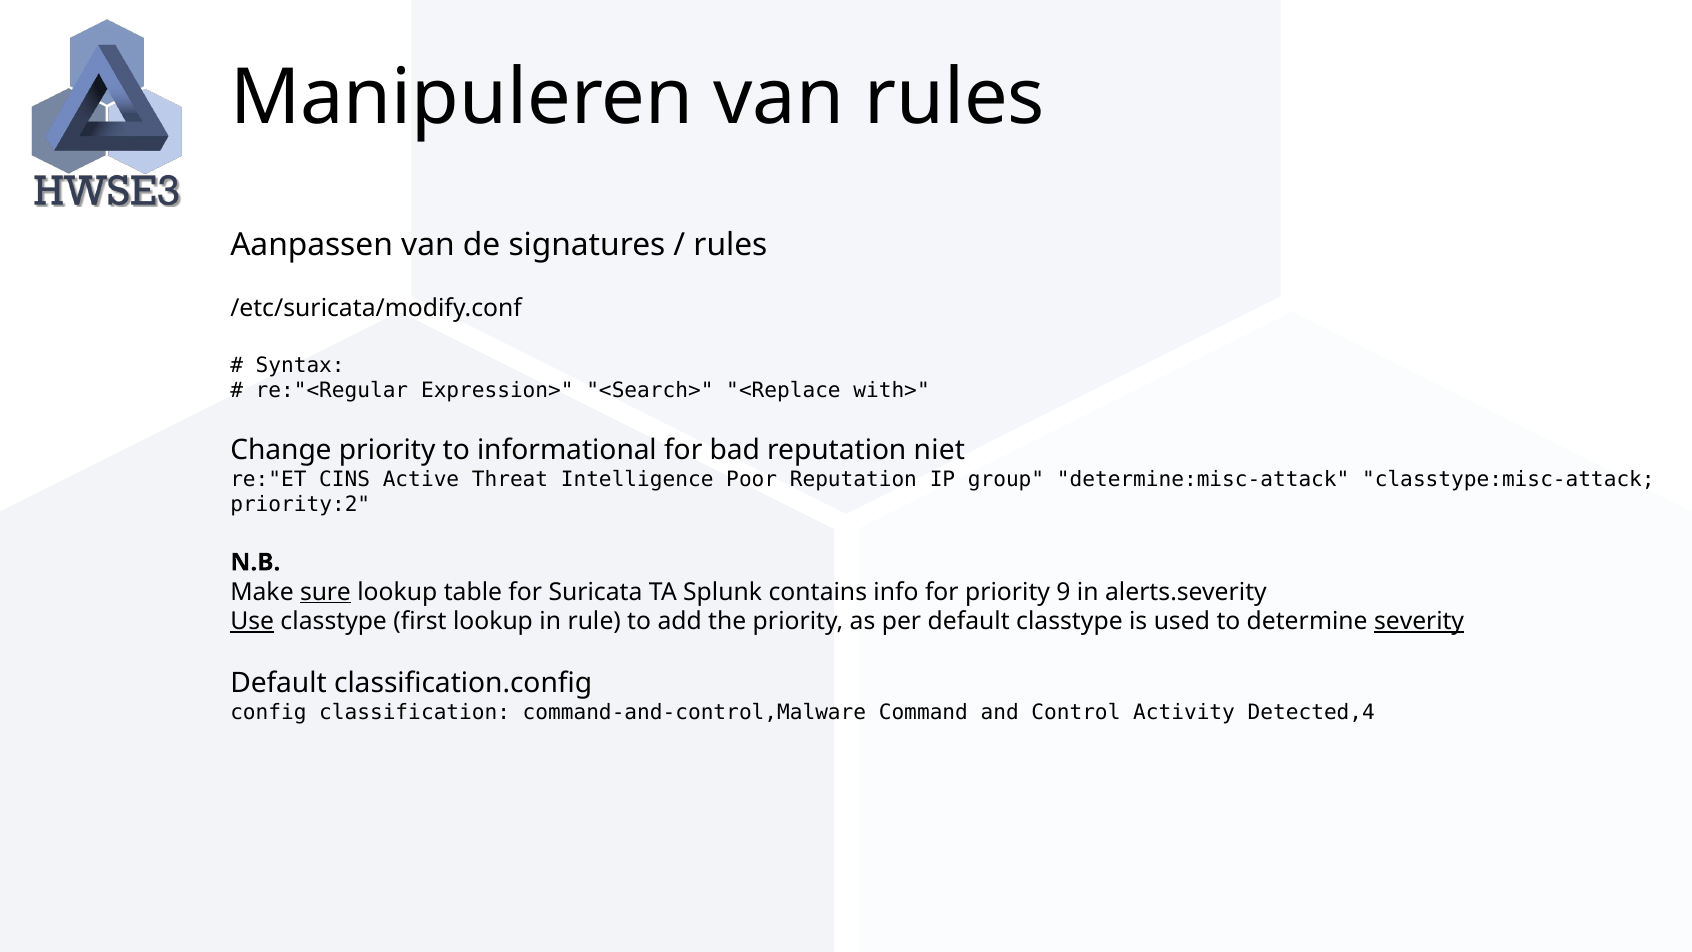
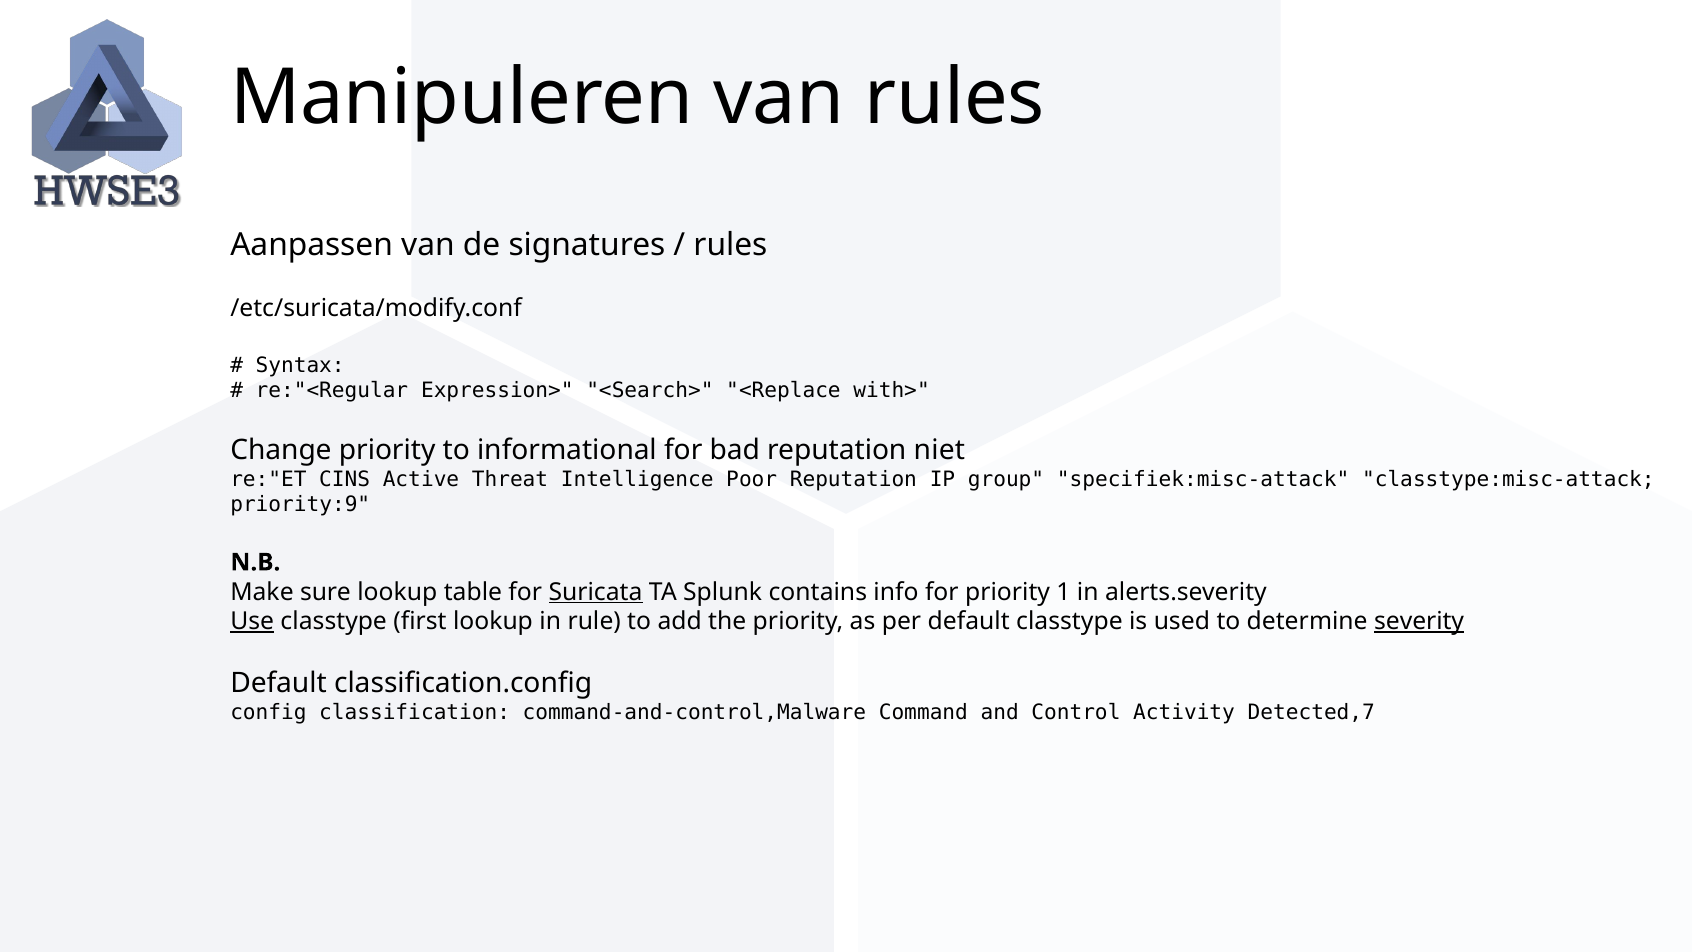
determine:misc-attack: determine:misc-attack -> specifiek:misc-attack
priority:2: priority:2 -> priority:9
sure underline: present -> none
Suricata underline: none -> present
9: 9 -> 1
Detected,4: Detected,4 -> Detected,7
